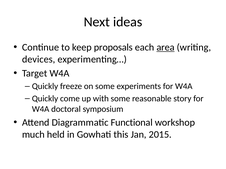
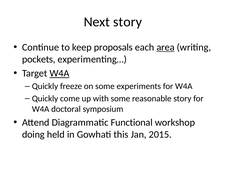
Next ideas: ideas -> story
devices: devices -> pockets
W4A at (59, 74) underline: none -> present
much: much -> doing
